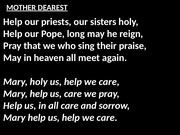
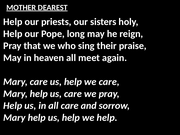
Mary holy: holy -> care
care at (107, 118): care -> help
